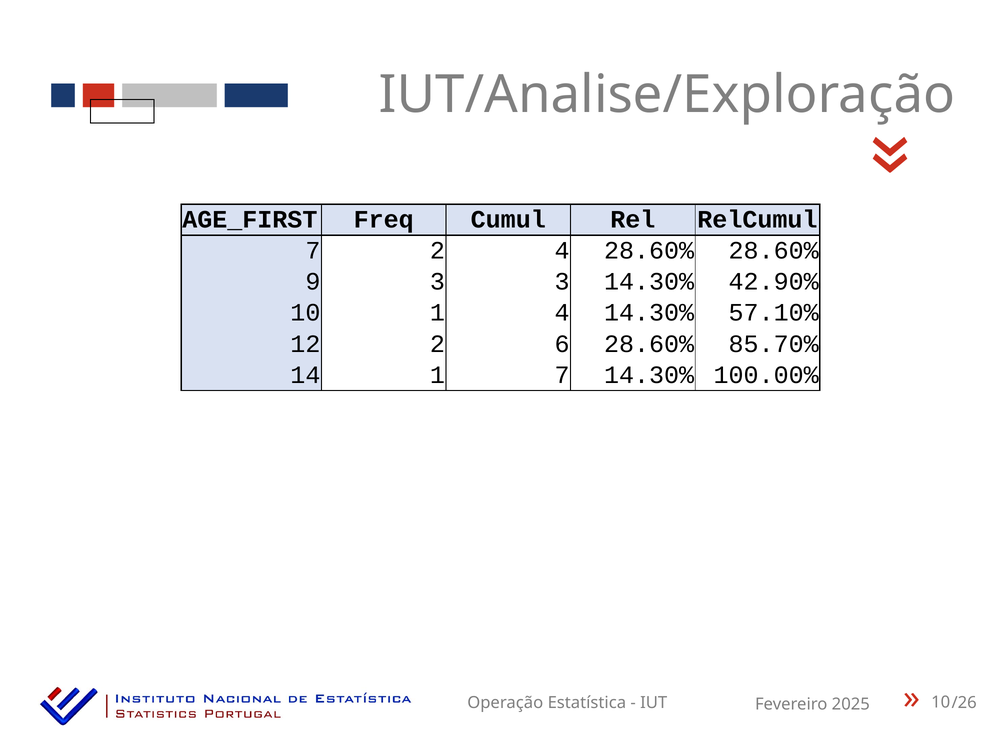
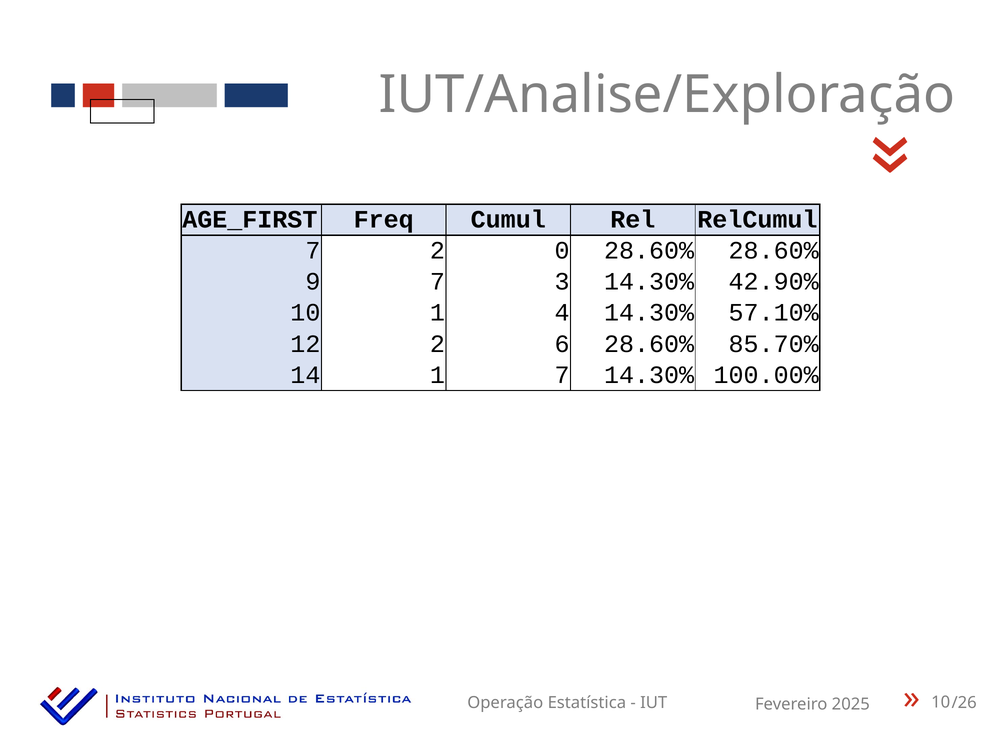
2 4: 4 -> 0
9 3: 3 -> 7
